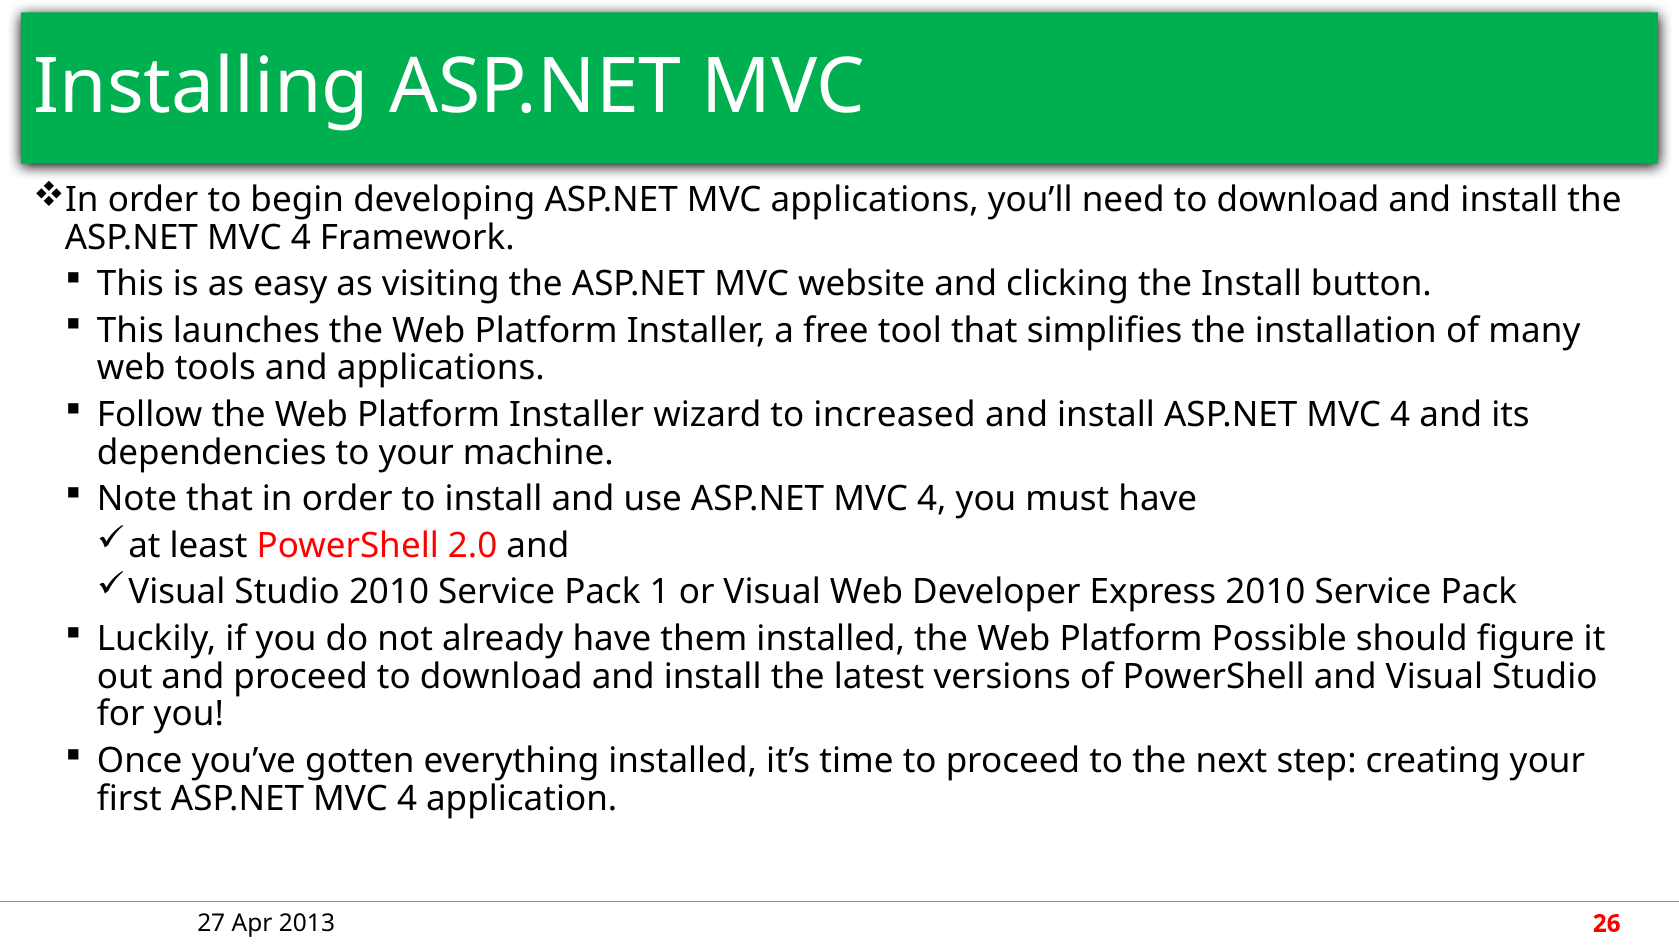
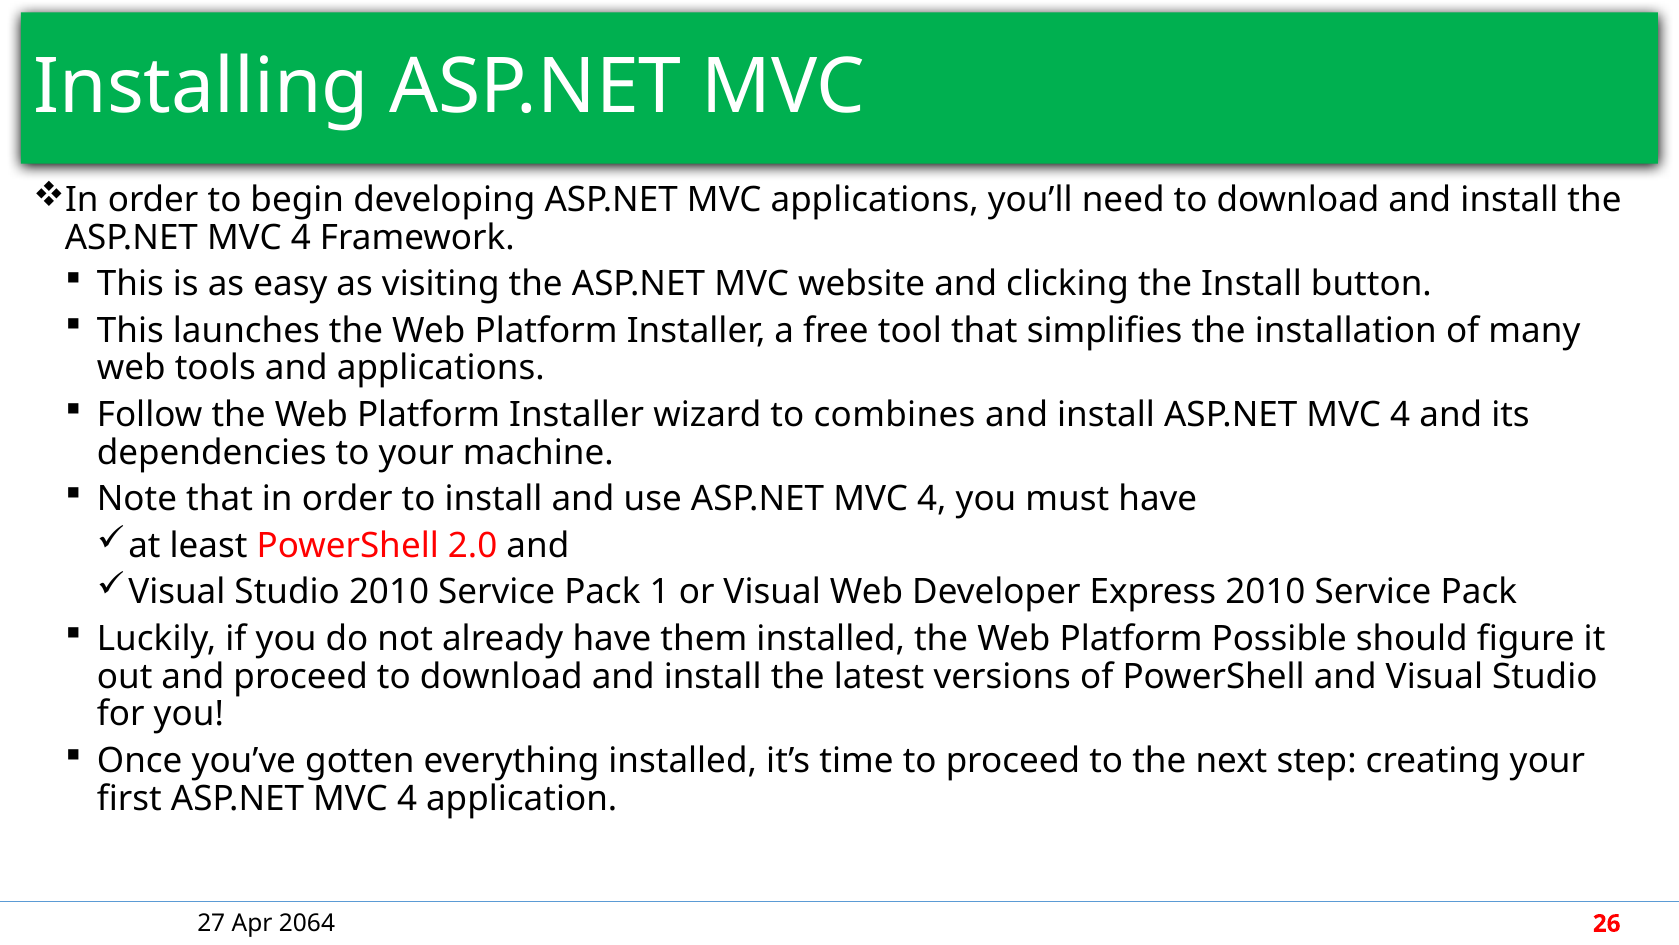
increased: increased -> combines
2013: 2013 -> 2064
